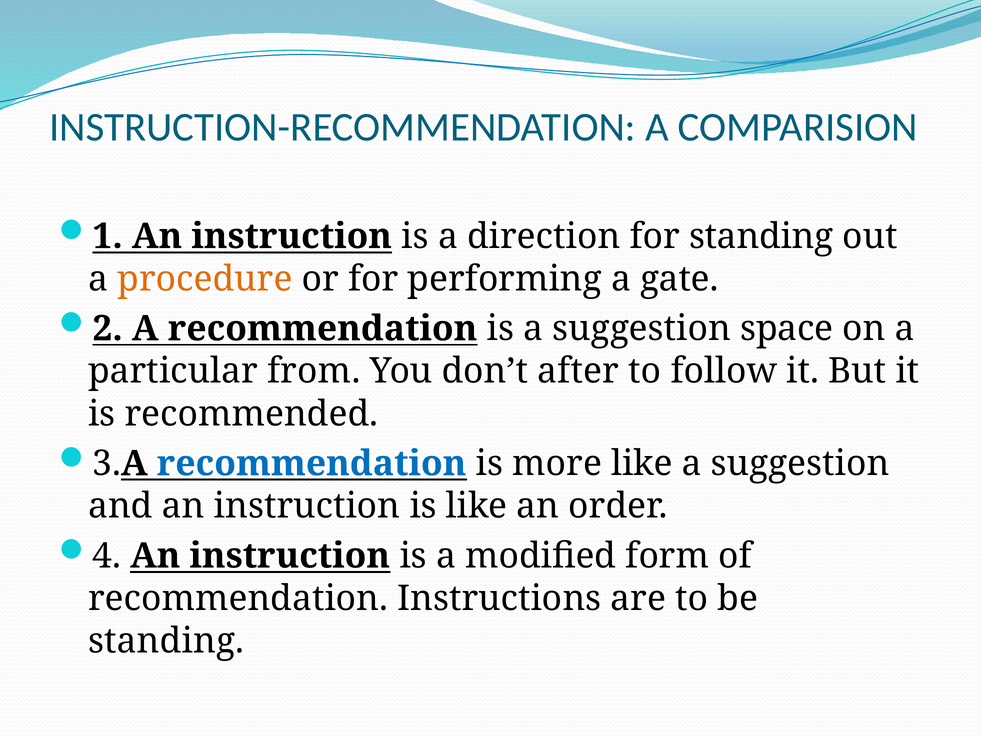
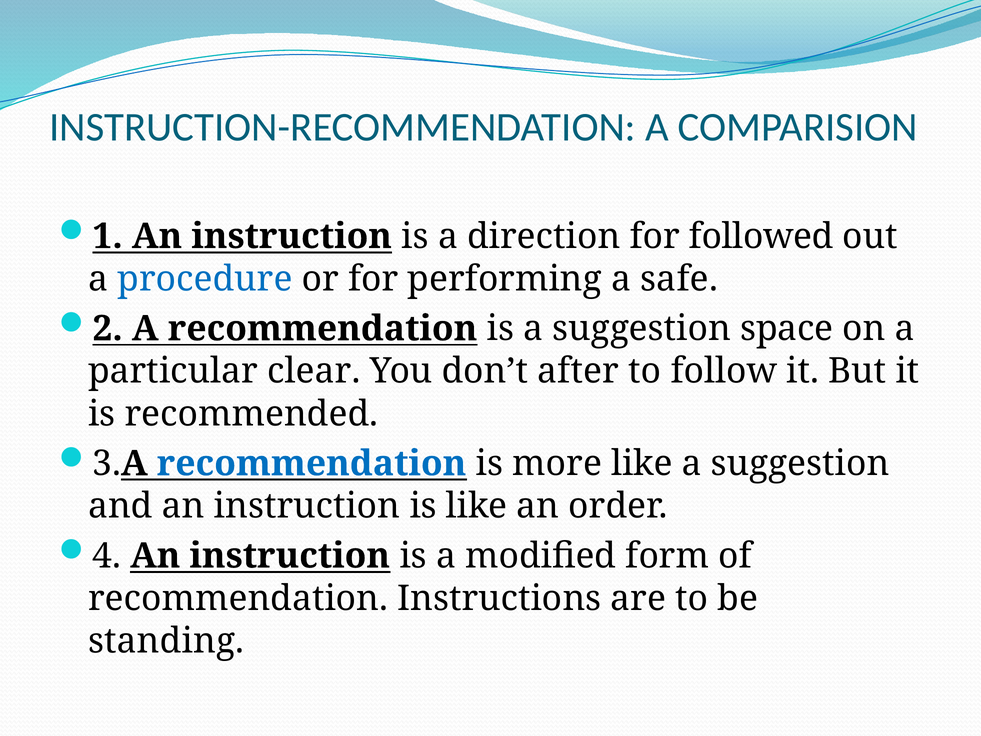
for standing: standing -> followed
procedure colour: orange -> blue
gate: gate -> safe
from: from -> clear
